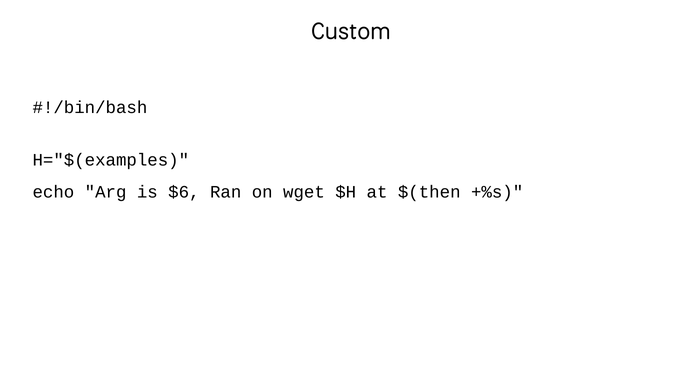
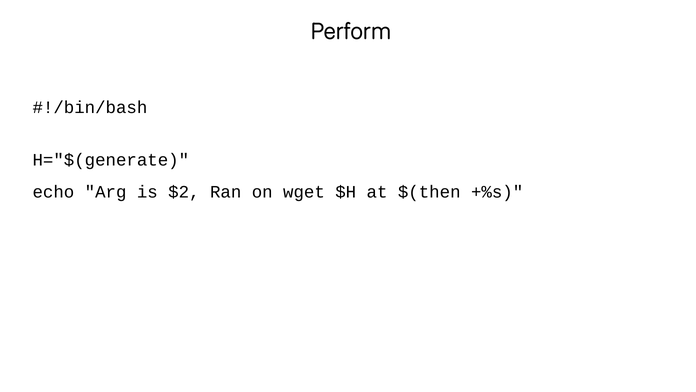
Custom: Custom -> Perform
H="$(examples: H="$(examples -> H="$(generate
$6: $6 -> $2
